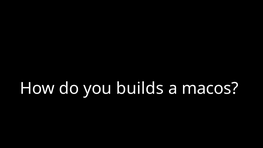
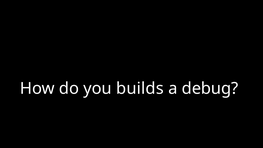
macos: macos -> debug
